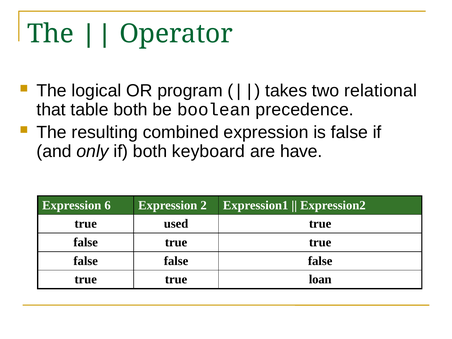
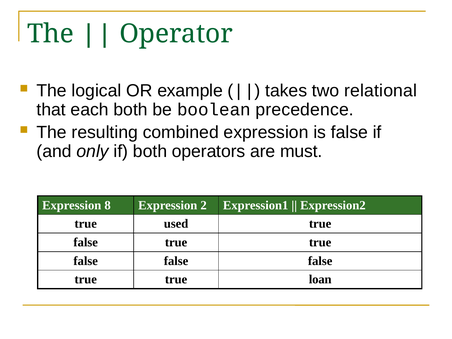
program: program -> example
table: table -> each
keyboard: keyboard -> operators
have: have -> must
6: 6 -> 8
